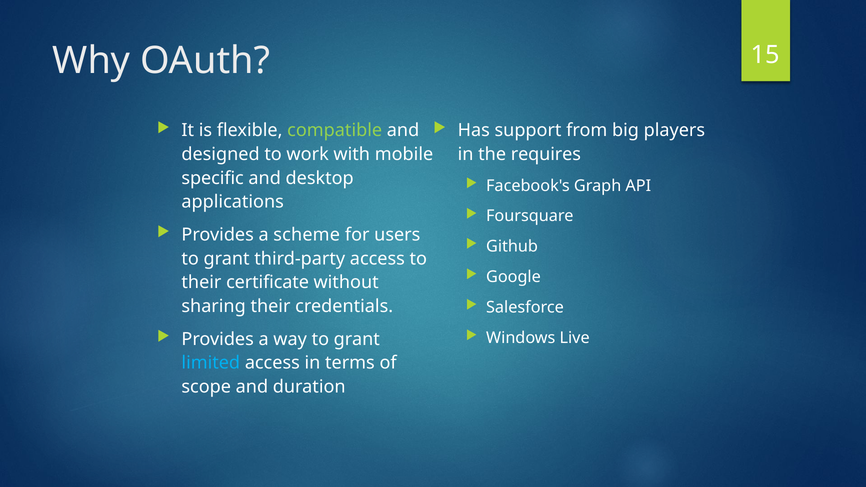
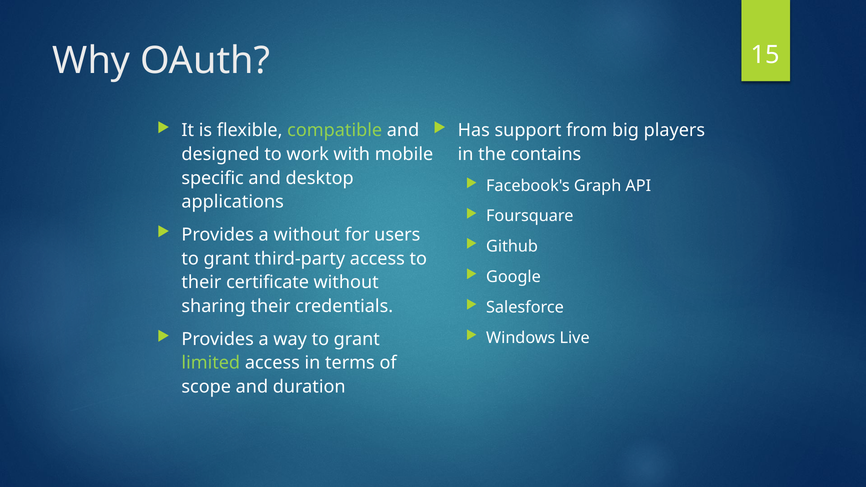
requires: requires -> contains
a scheme: scheme -> without
limited colour: light blue -> light green
